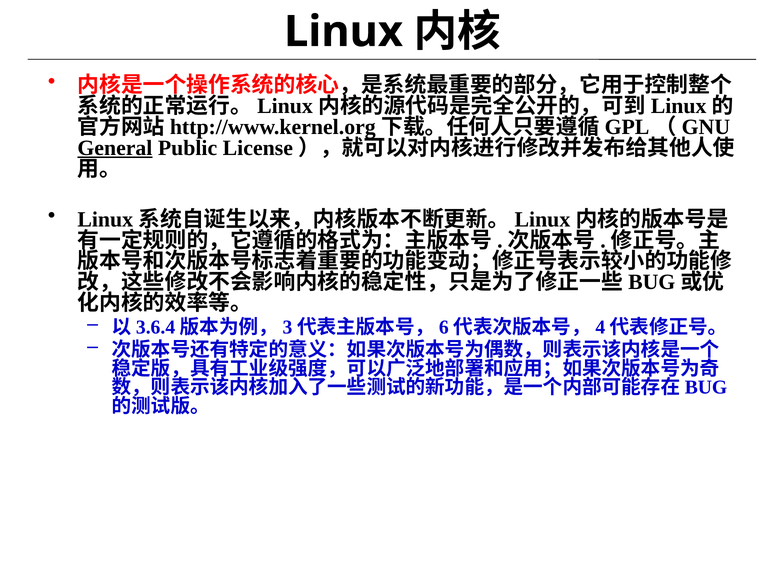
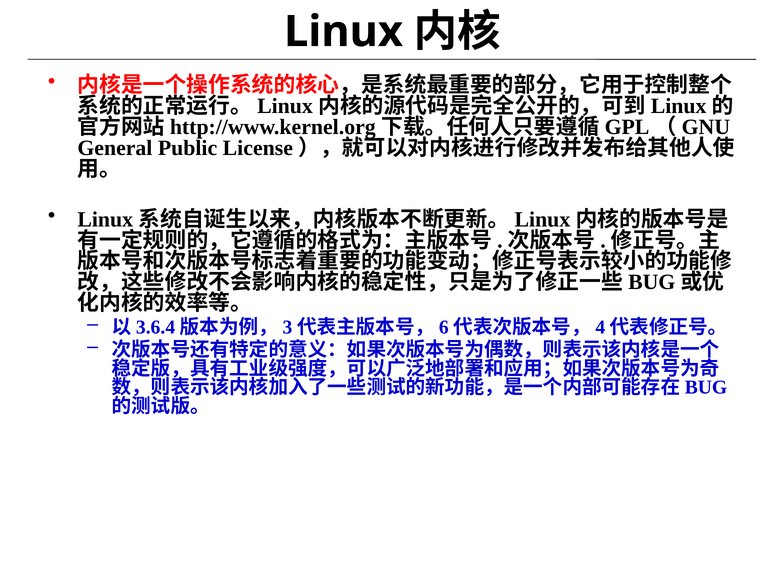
General underline: present -> none
